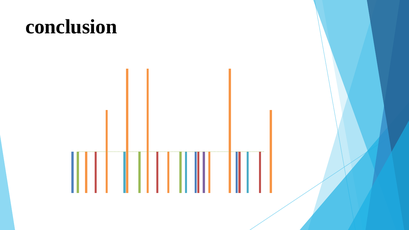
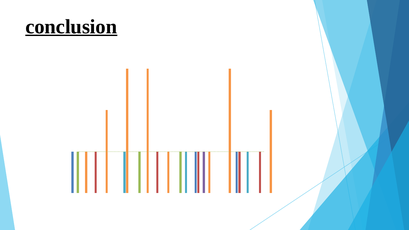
conclusion underline: none -> present
